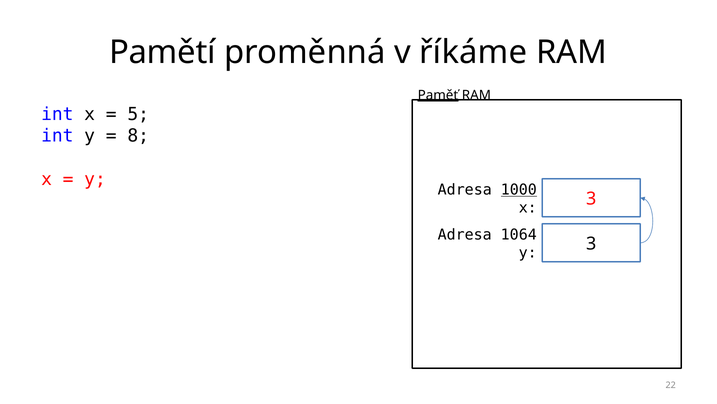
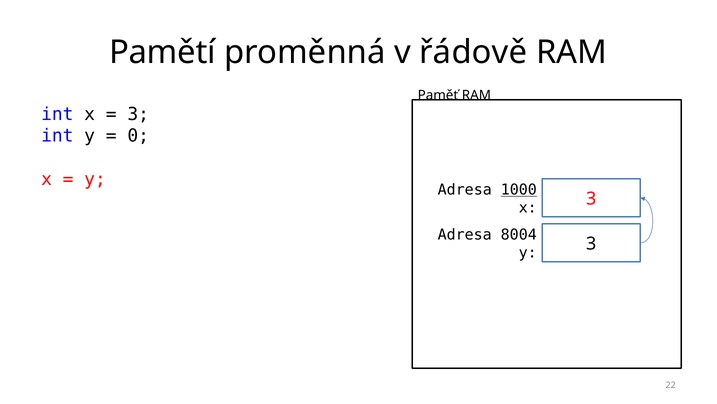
říkáme: říkáme -> řádově
Paměť underline: present -> none
5 at (138, 114): 5 -> 3
8: 8 -> 0
1064: 1064 -> 8004
